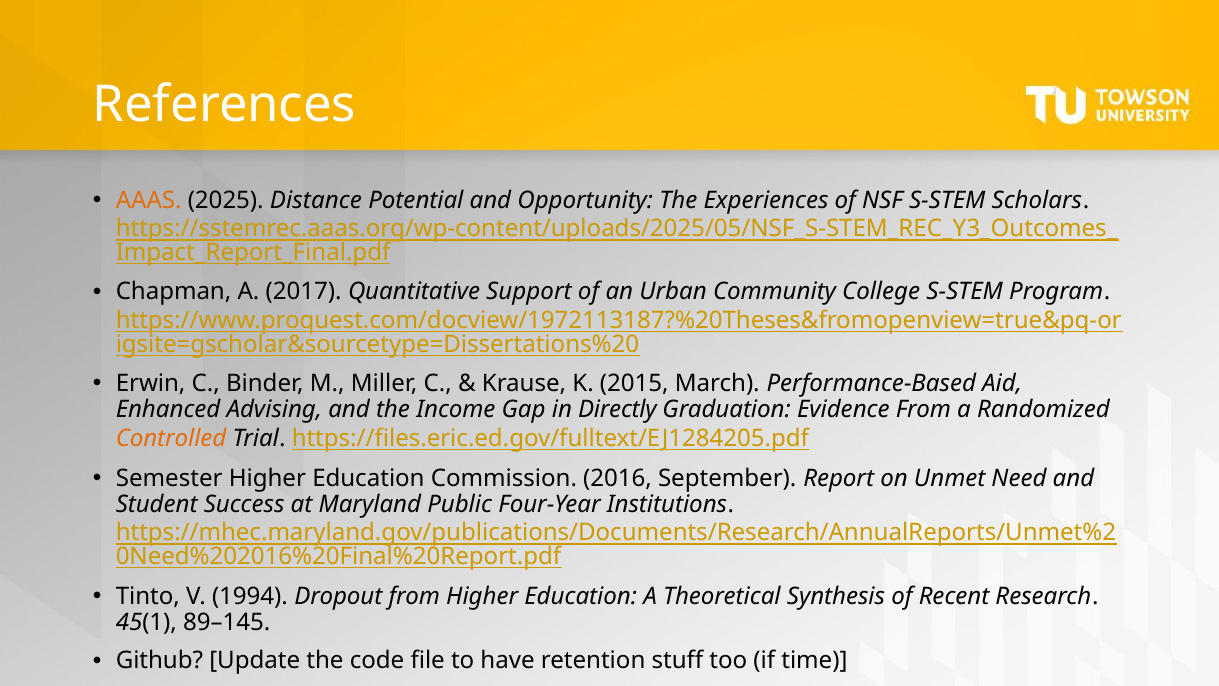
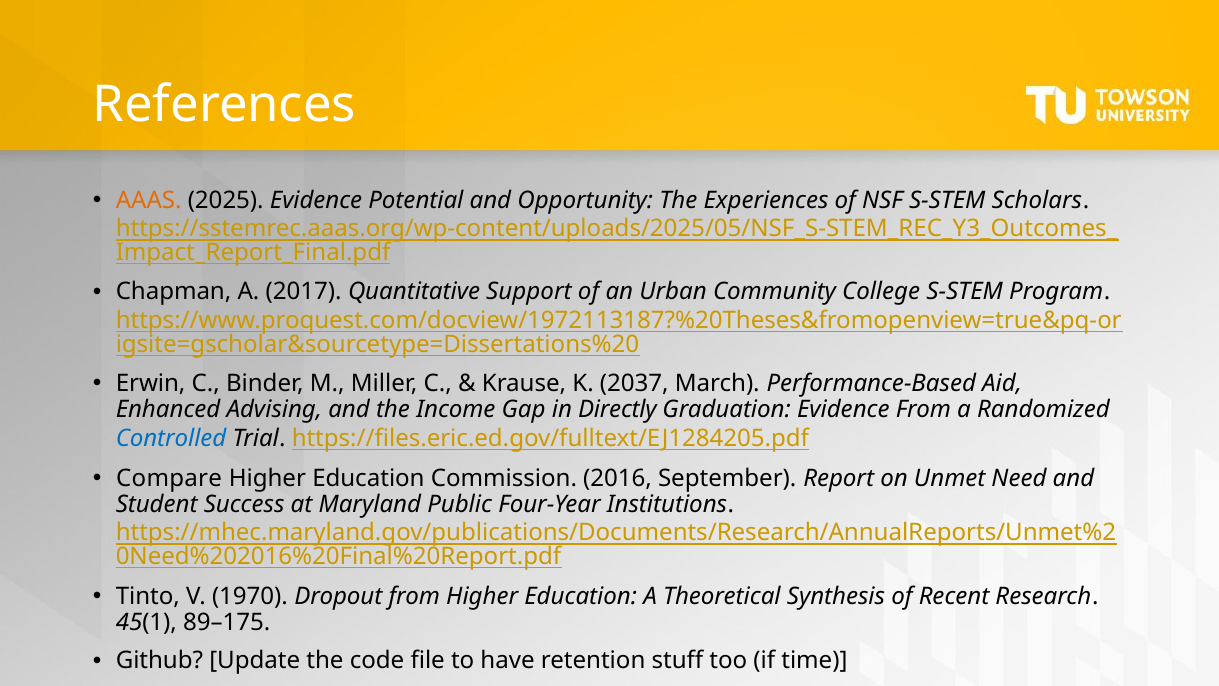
2025 Distance: Distance -> Evidence
2015: 2015 -> 2037
Controlled colour: orange -> blue
Semester: Semester -> Compare
1994: 1994 -> 1970
89–145: 89–145 -> 89–175
